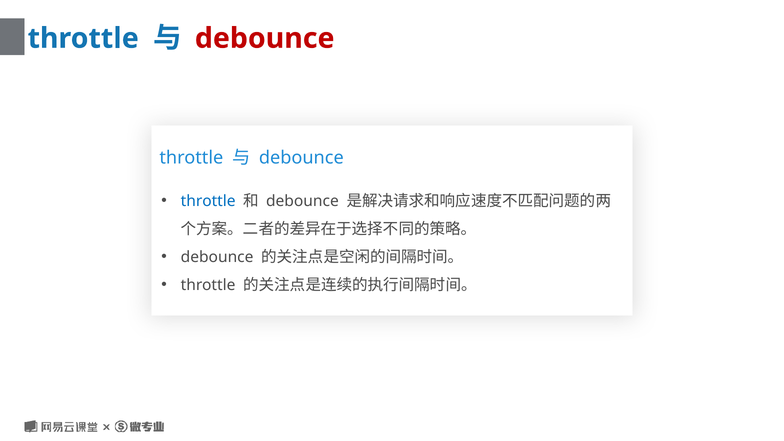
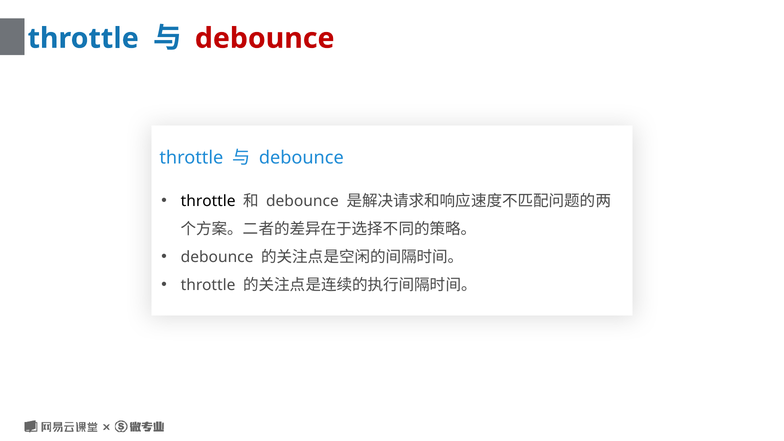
throttle at (208, 201) colour: blue -> black
